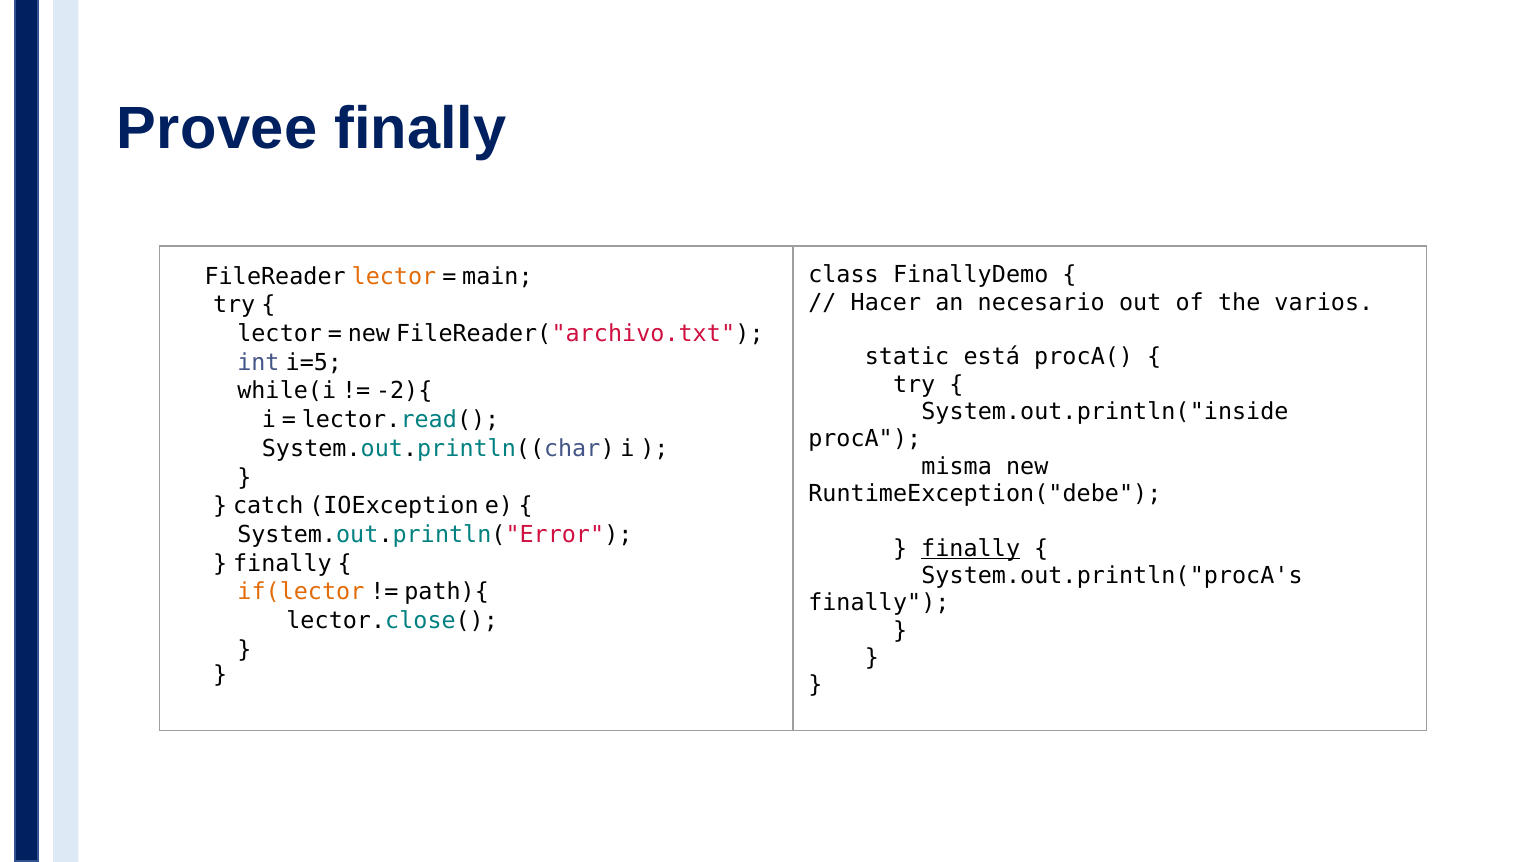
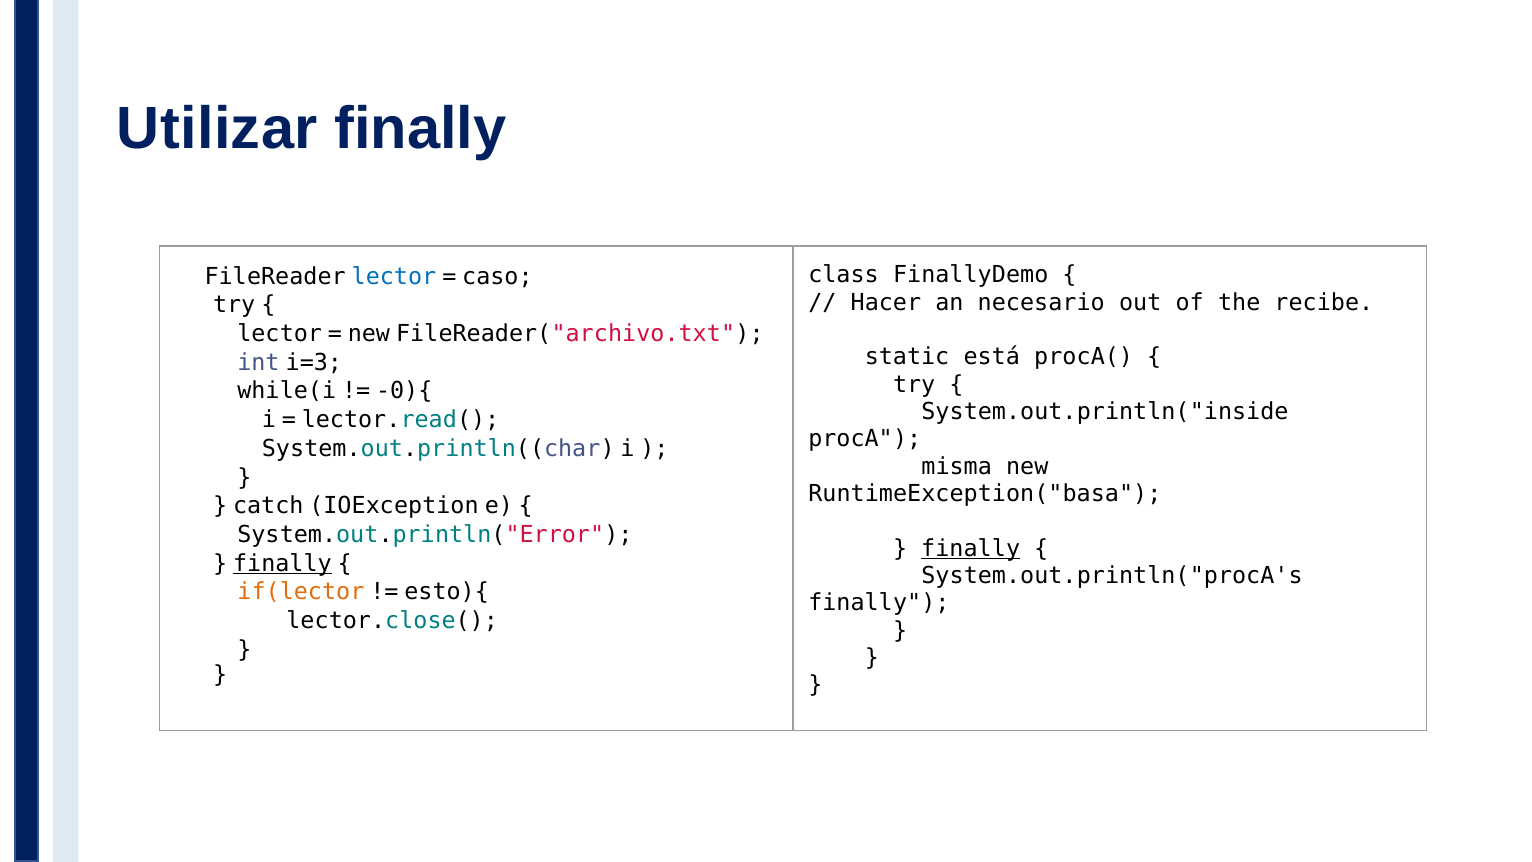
Provee: Provee -> Utilizar
lector at (394, 276) colour: orange -> blue
main: main -> caso
varios: varios -> recibe
i=5: i=5 -> i=3
-2){: -2){ -> -0){
RuntimeException("debe: RuntimeException("debe -> RuntimeException("basa
finally at (282, 563) underline: none -> present
path){: path){ -> esto){
